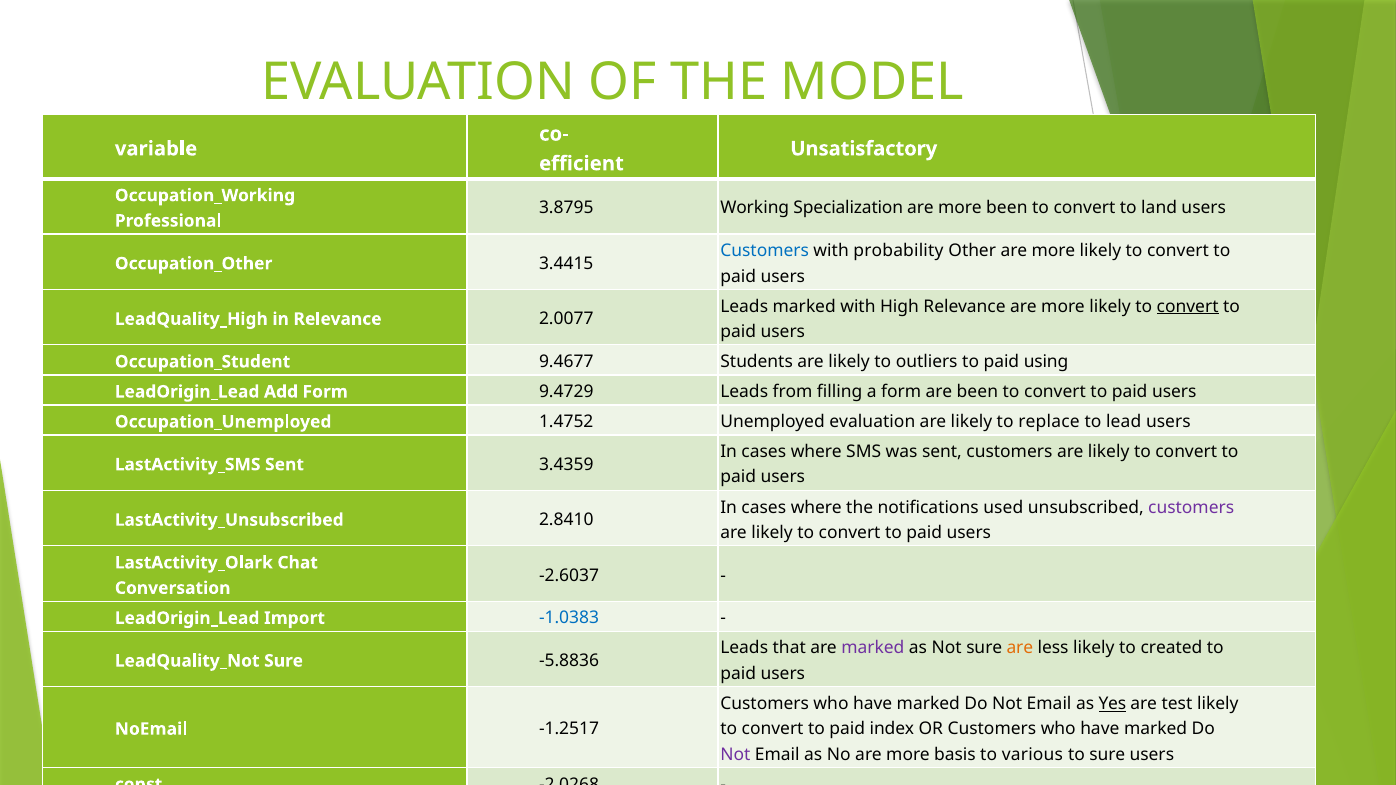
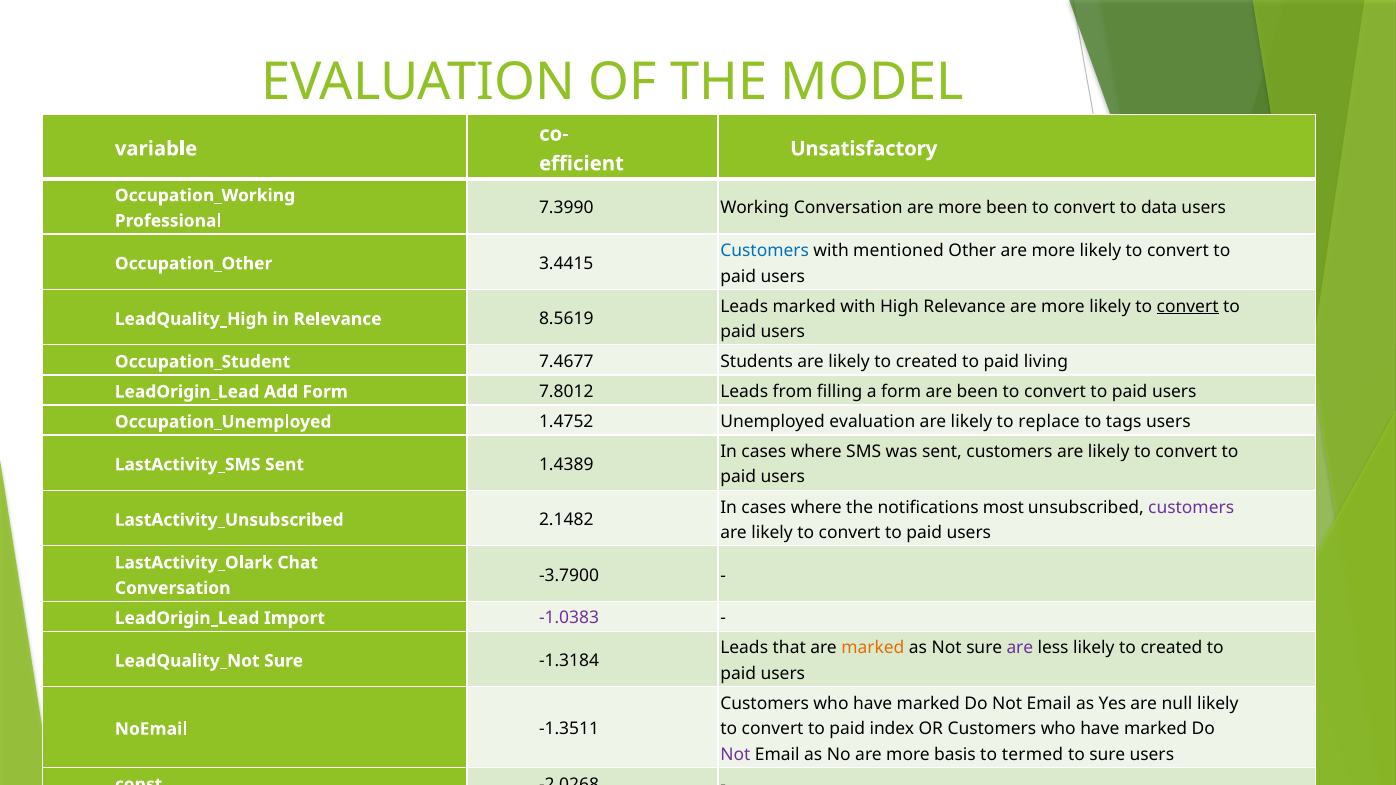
3.8795: 3.8795 -> 7.3990
Working Specialization: Specialization -> Conversation
land: land -> data
probability: probability -> mentioned
2.0077: 2.0077 -> 8.5619
9.4677: 9.4677 -> 7.4677
are likely to outliers: outliers -> created
using: using -> living
9.4729: 9.4729 -> 7.8012
lead: lead -> tags
3.4359: 3.4359 -> 1.4389
used: used -> most
2.8410: 2.8410 -> 2.1482
-2.6037: -2.6037 -> -3.7900
-1.0383 colour: blue -> purple
marked at (873, 648) colour: purple -> orange
are at (1020, 648) colour: orange -> purple
-5.8836: -5.8836 -> -1.3184
Yes underline: present -> none
test: test -> null
-1.2517: -1.2517 -> -1.3511
various: various -> termed
